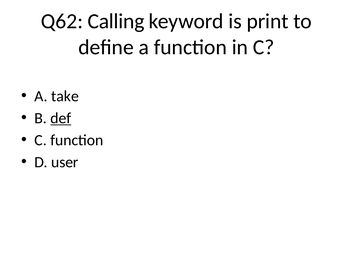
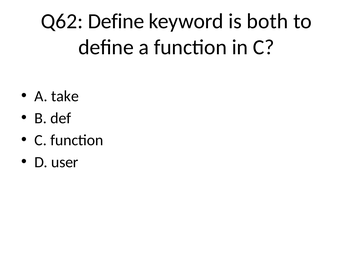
Q62 Calling: Calling -> Define
print: print -> both
def underline: present -> none
